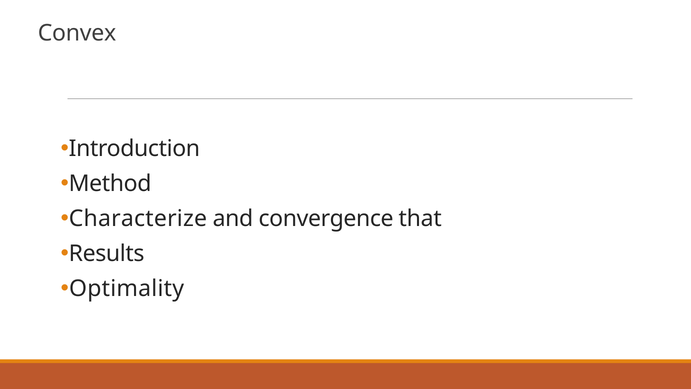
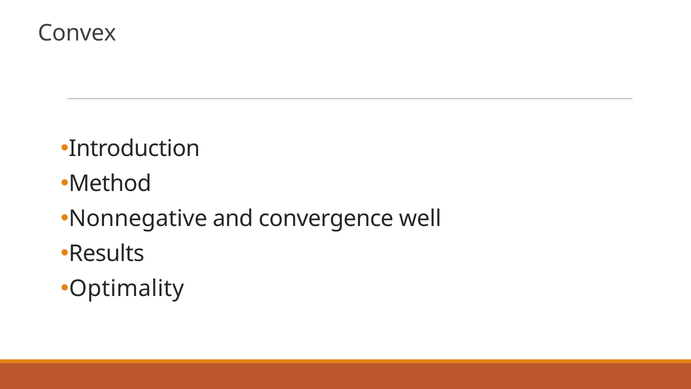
Characterize: Characterize -> Nonnegative
that: that -> well
